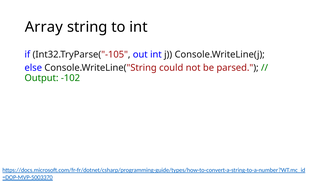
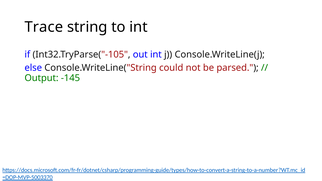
Array: Array -> Trace
-102: -102 -> -145
